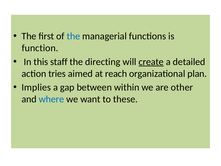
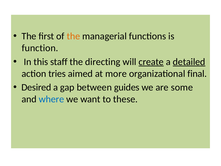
the at (73, 36) colour: blue -> orange
detailed underline: none -> present
reach: reach -> more
plan: plan -> final
Implies: Implies -> Desired
within: within -> guides
other: other -> some
